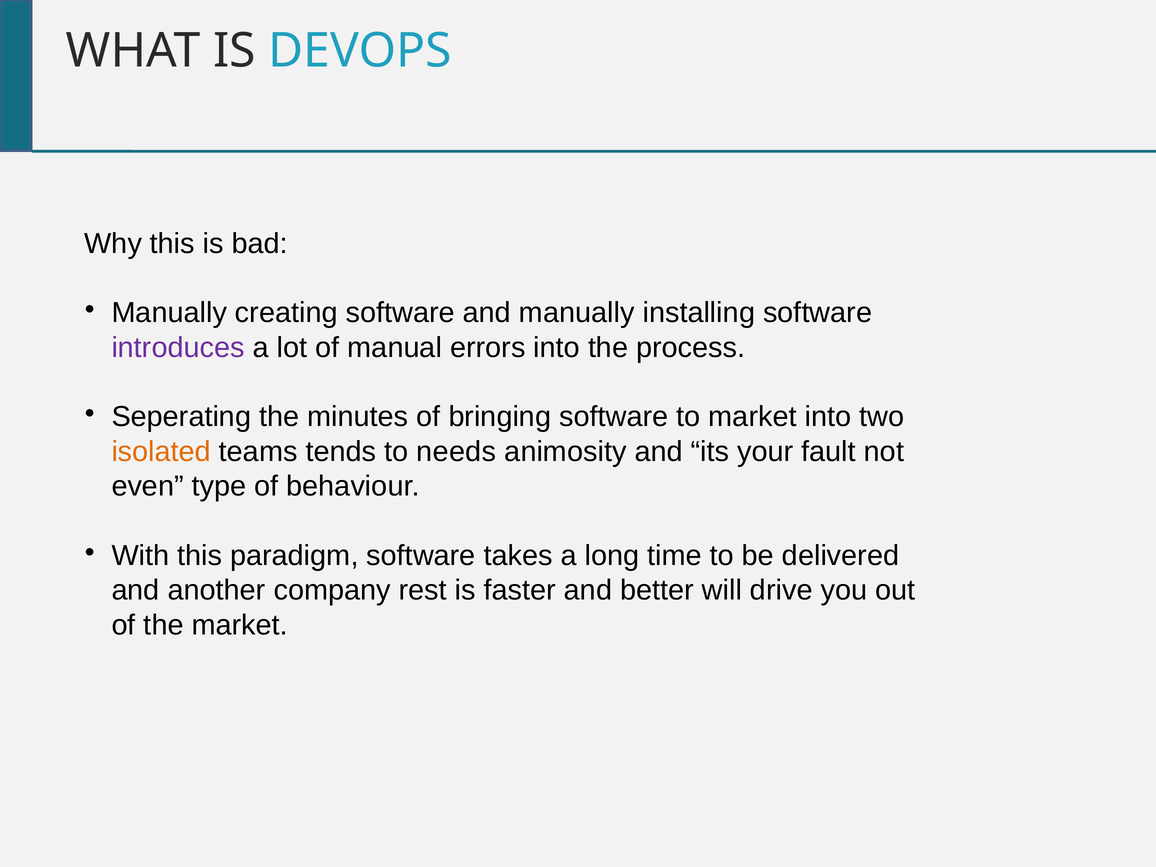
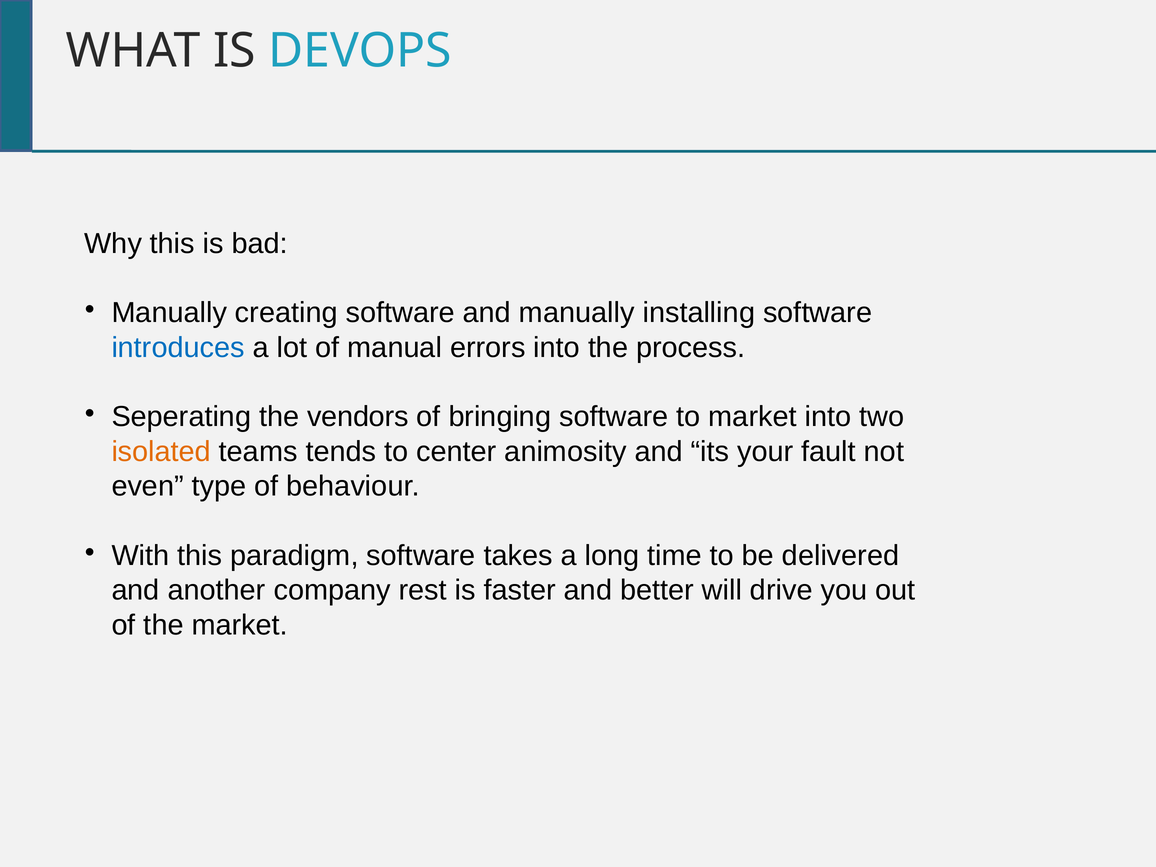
introduces colour: purple -> blue
minutes: minutes -> vendors
needs: needs -> center
